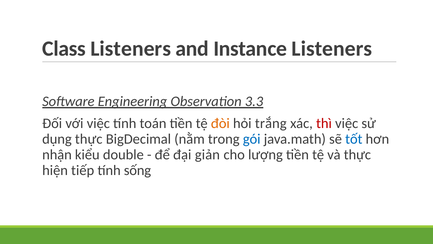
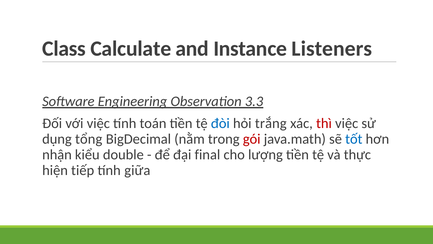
Class Listeners: Listeners -> Calculate
đòi colour: orange -> blue
dụng thực: thực -> tổng
gói colour: blue -> red
giản: giản -> final
sống: sống -> giữa
